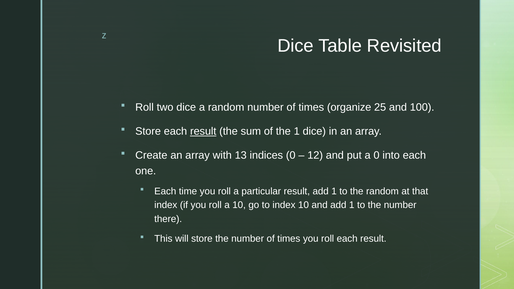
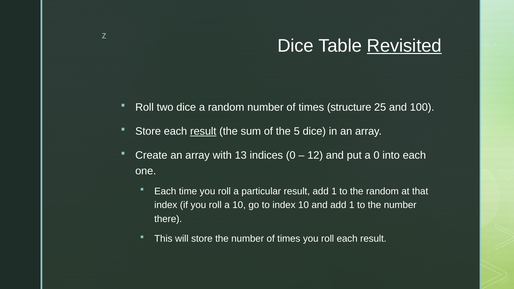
Revisited underline: none -> present
organize: organize -> structure
the 1: 1 -> 5
